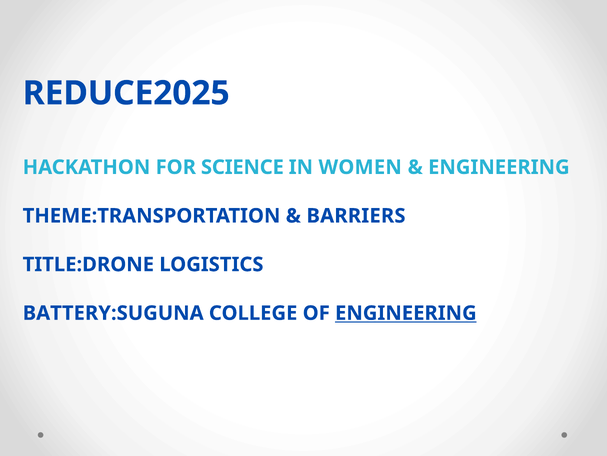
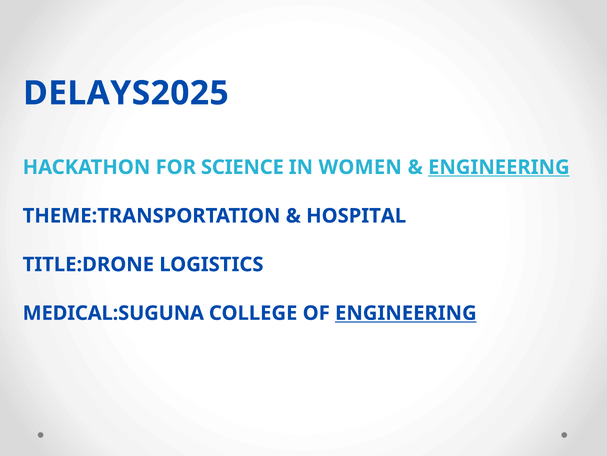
REDUCE2025: REDUCE2025 -> DELAYS2025
ENGINEERING at (499, 167) underline: none -> present
BARRIERS: BARRIERS -> HOSPITAL
BATTERY:SUGUNA: BATTERY:SUGUNA -> MEDICAL:SUGUNA
